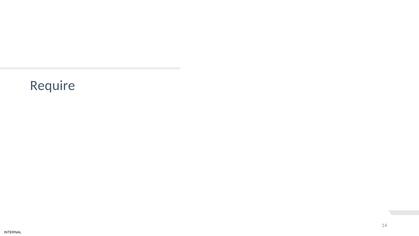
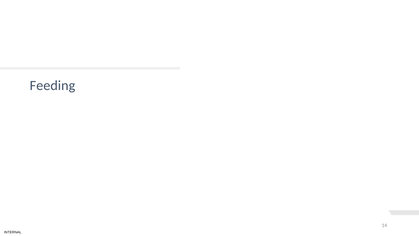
Require: Require -> Feeding
